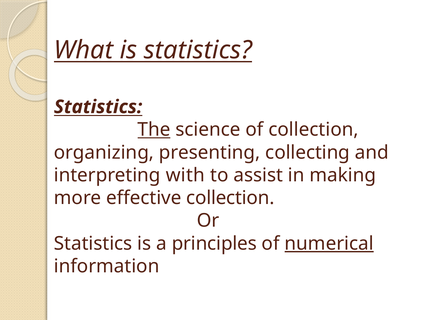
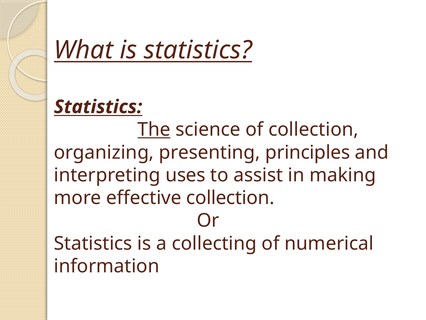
collecting: collecting -> principles
with: with -> uses
principles: principles -> collecting
numerical underline: present -> none
